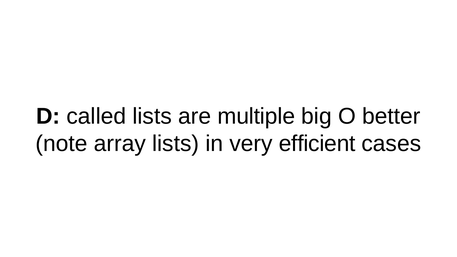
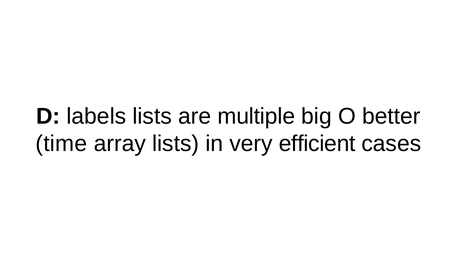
called: called -> labels
note: note -> time
